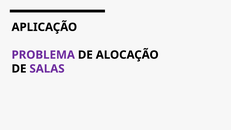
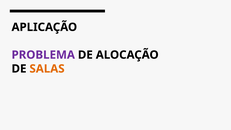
SALAS colour: purple -> orange
